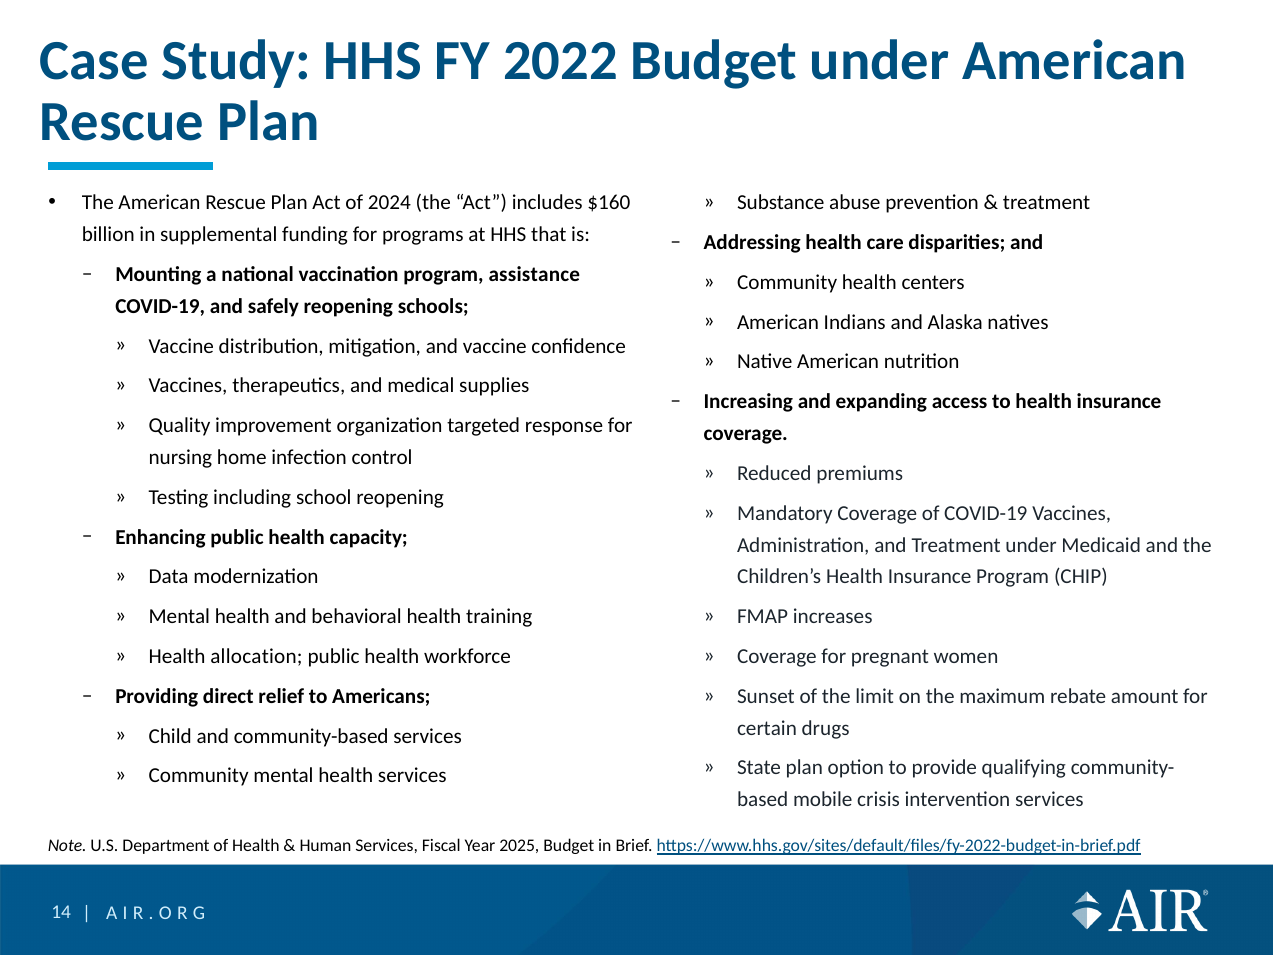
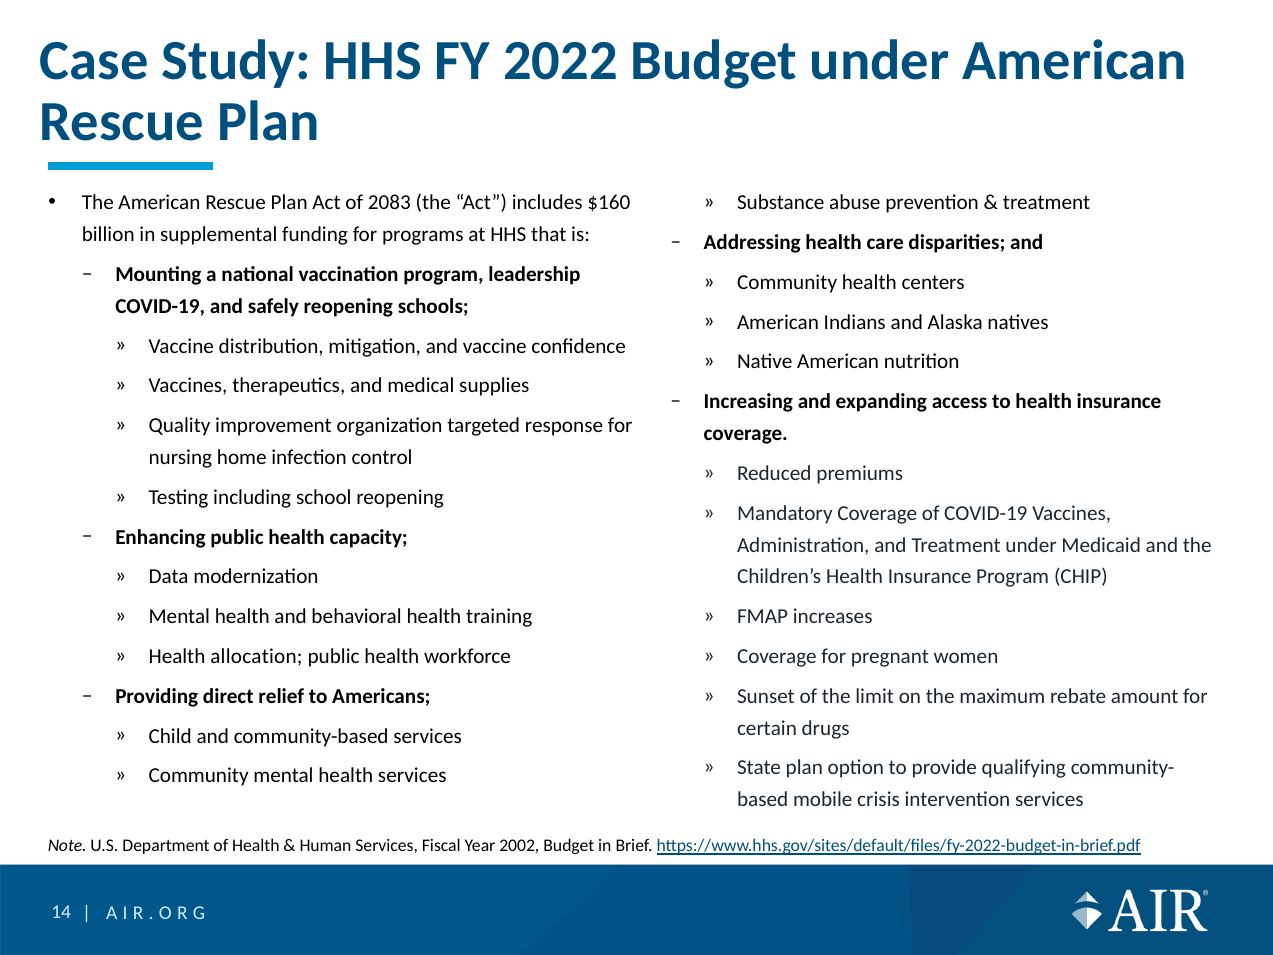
2024: 2024 -> 2083
assistance: assistance -> leadership
2025: 2025 -> 2002
